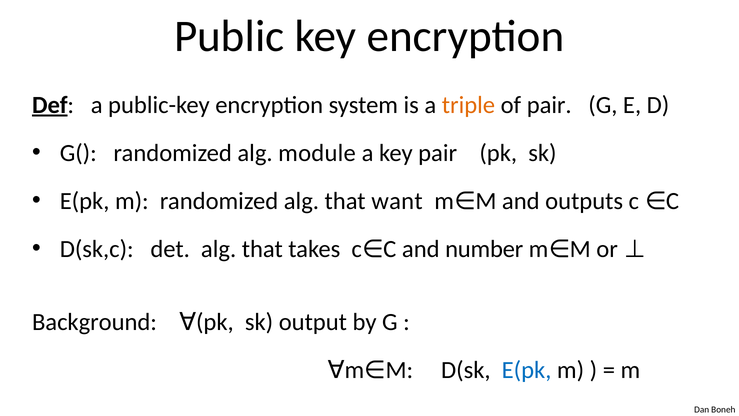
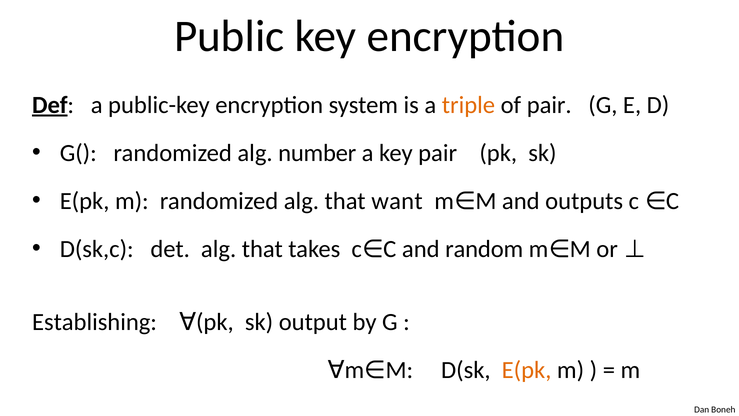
module: module -> number
number: number -> random
Background: Background -> Establishing
E(pk at (527, 370) colour: blue -> orange
